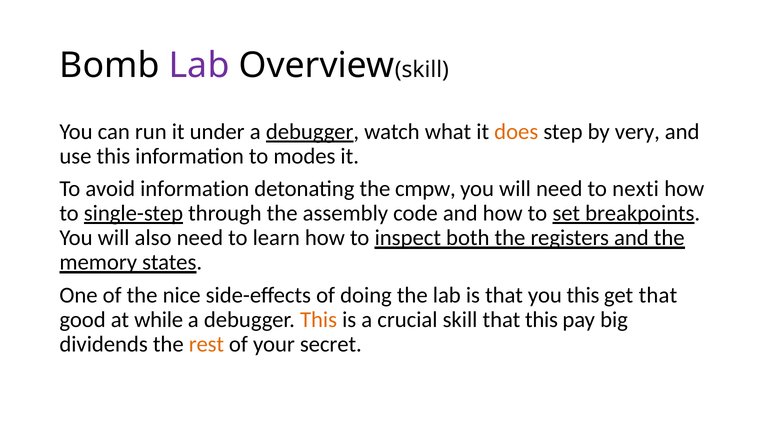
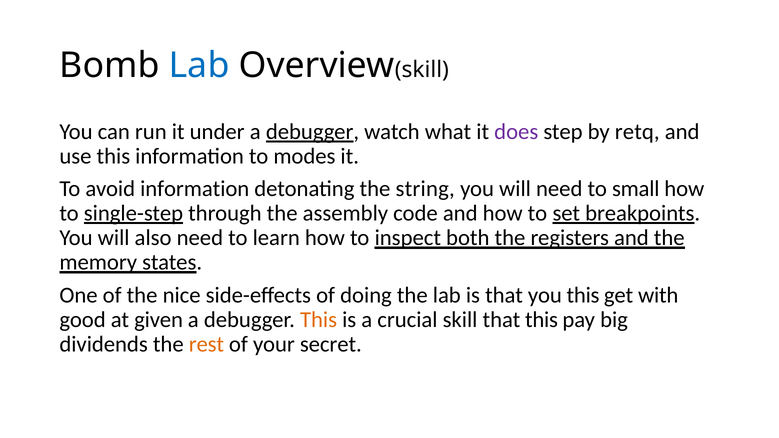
Lab at (199, 65) colour: purple -> blue
does colour: orange -> purple
very: very -> retq
cmpw: cmpw -> string
nexti: nexti -> small
get that: that -> with
while: while -> given
